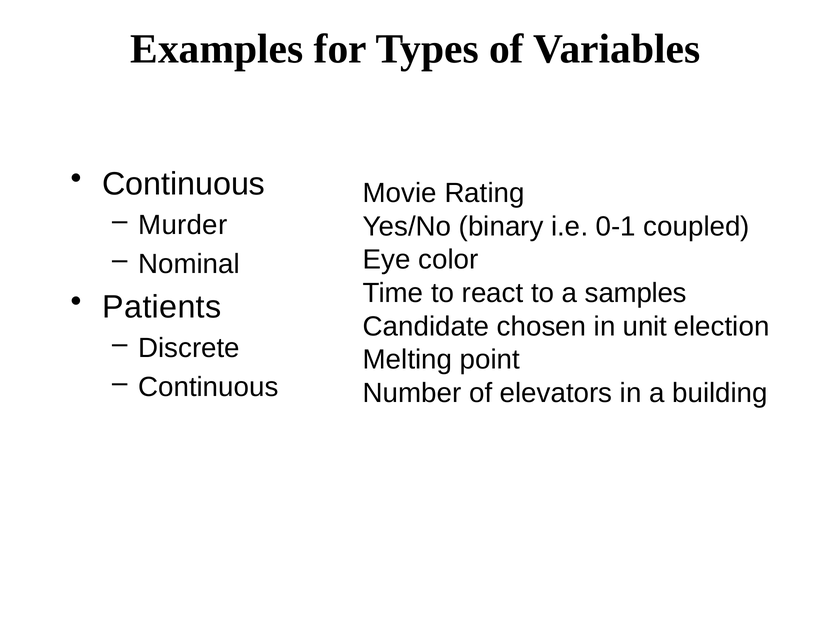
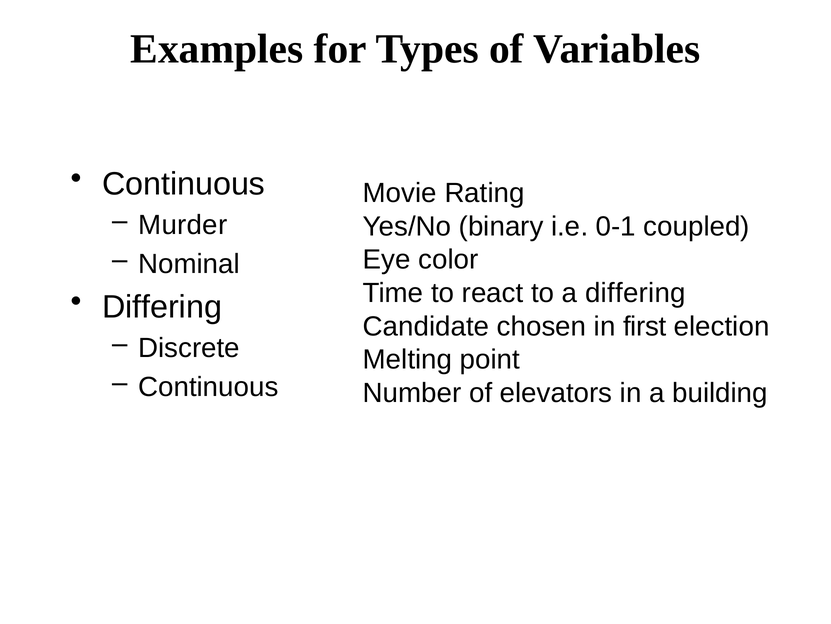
a samples: samples -> differing
Patients at (162, 307): Patients -> Differing
unit: unit -> first
